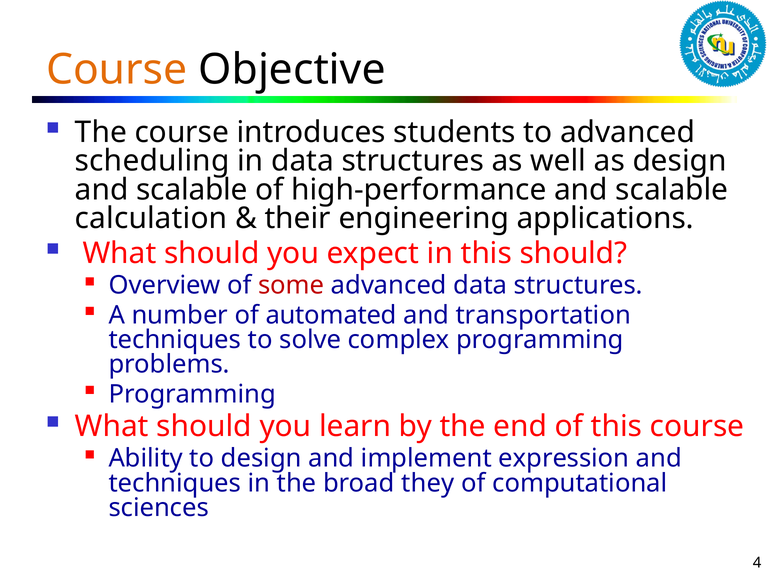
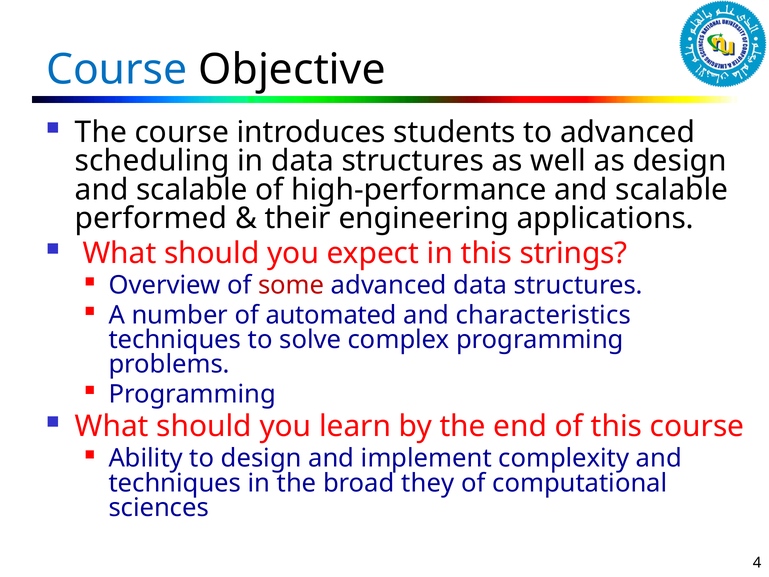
Course at (117, 70) colour: orange -> blue
calculation: calculation -> performed
this should: should -> strings
transportation: transportation -> characteristics
expression: expression -> complexity
